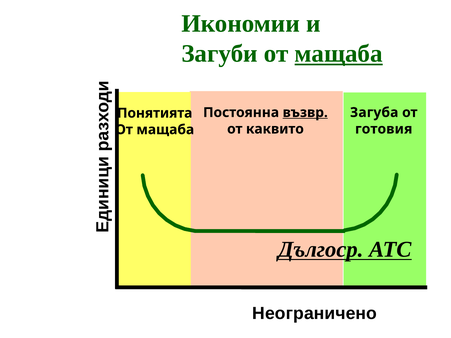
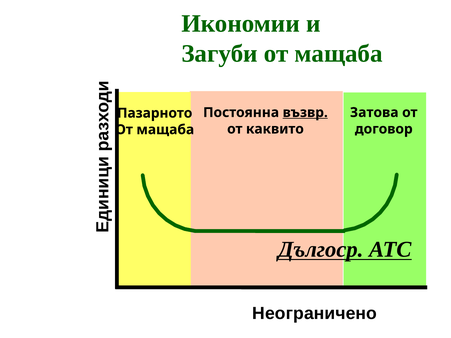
мащаба at (339, 54) underline: present -> none
Загуба: Загуба -> Затова
Понятията: Понятията -> Пазарното
готовия: готовия -> договор
